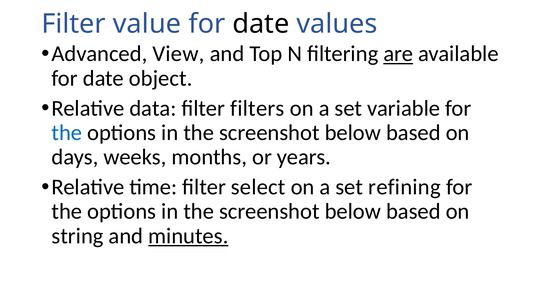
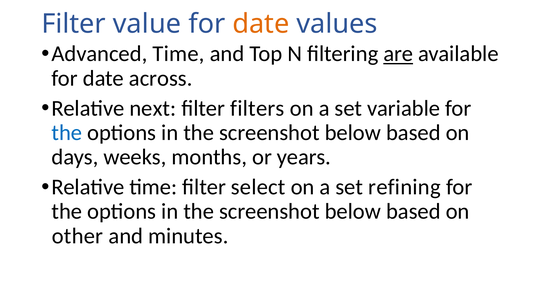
date at (261, 24) colour: black -> orange
Advanced View: View -> Time
object: object -> across
data: data -> next
string: string -> other
minutes underline: present -> none
